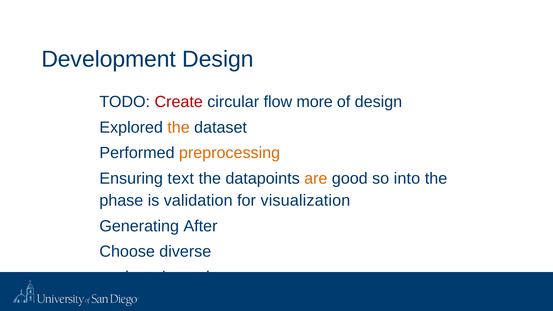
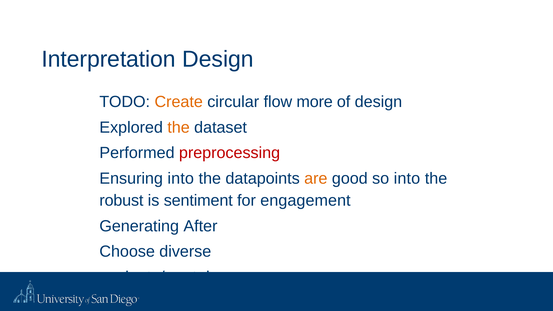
Development: Development -> Interpretation
Create colour: red -> orange
preprocessing colour: orange -> red
Ensuring text: text -> into
phase: phase -> robust
validation: validation -> sentiment
visualization: visualization -> engagement
